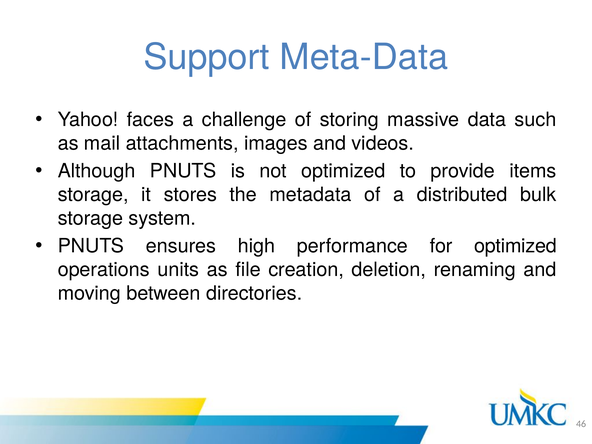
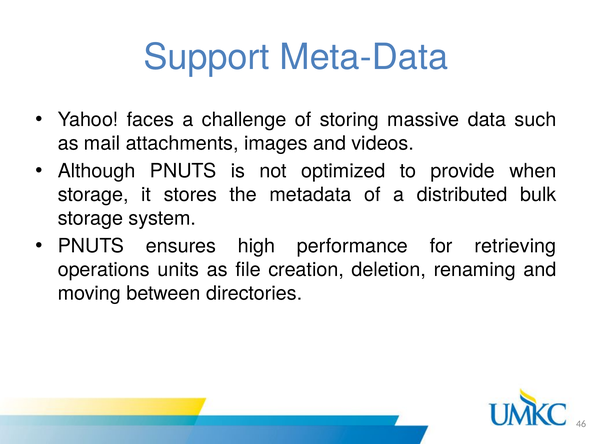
items: items -> when
for optimized: optimized -> retrieving
